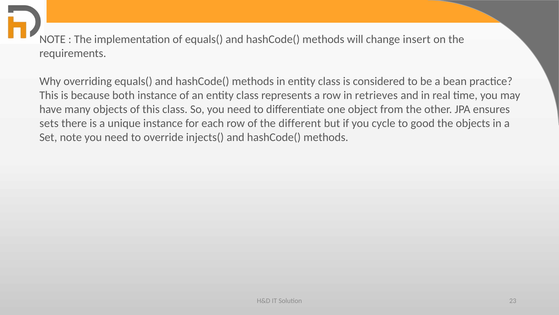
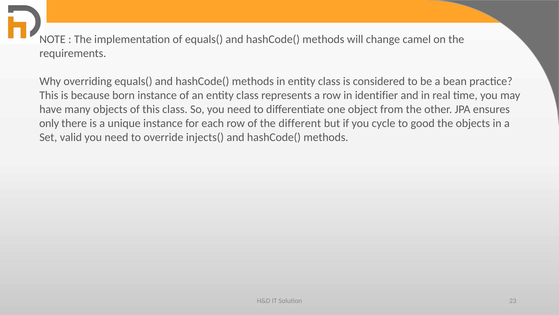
insert: insert -> camel
both: both -> born
retrieves: retrieves -> identifier
sets: sets -> only
Set note: note -> valid
